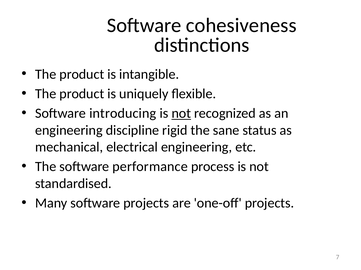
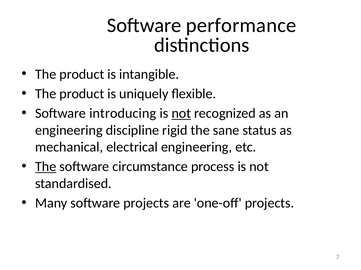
cohesiveness: cohesiveness -> performance
The at (46, 167) underline: none -> present
performance: performance -> circumstance
